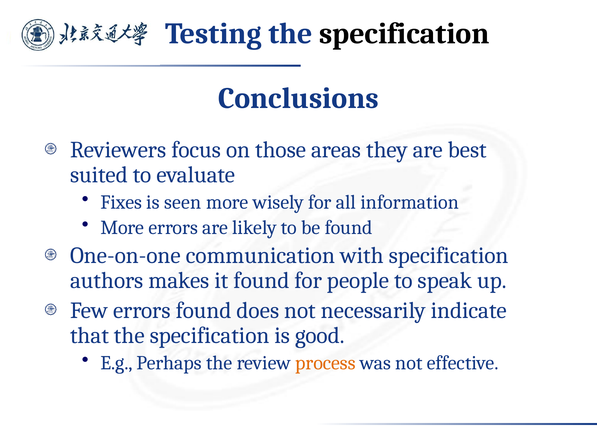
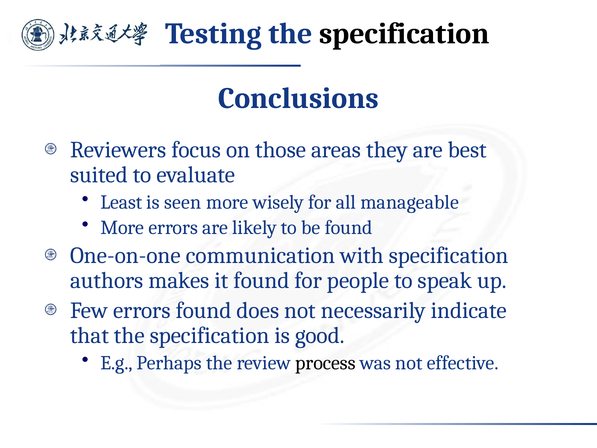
Fixes: Fixes -> Least
information: information -> manageable
process colour: orange -> black
